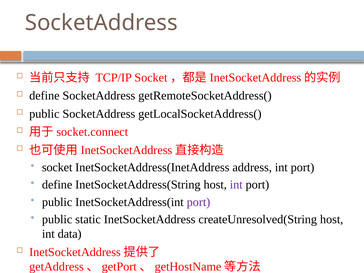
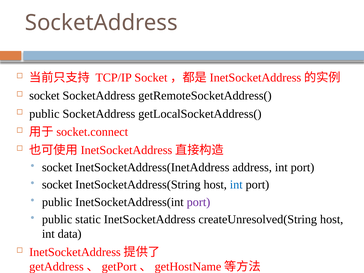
define at (44, 96): define -> socket
define at (57, 185): define -> socket
int at (236, 185) colour: purple -> blue
